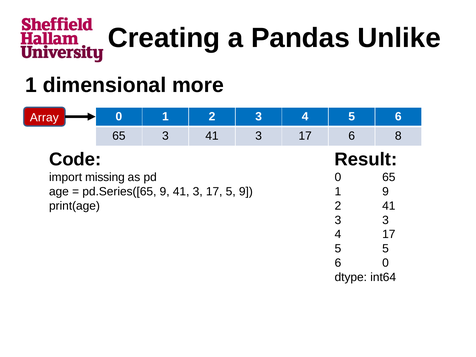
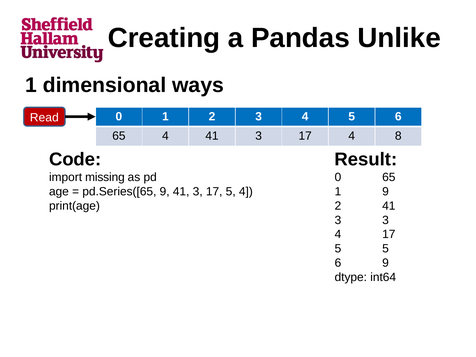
more: more -> ways
Array: Array -> Read
65 3: 3 -> 4
17 6: 6 -> 4
5 9: 9 -> 4
6 0: 0 -> 9
